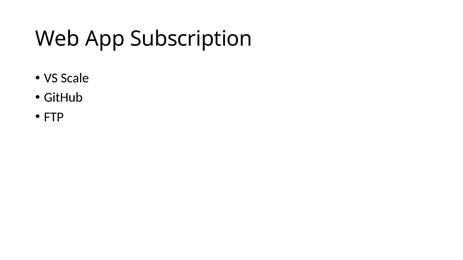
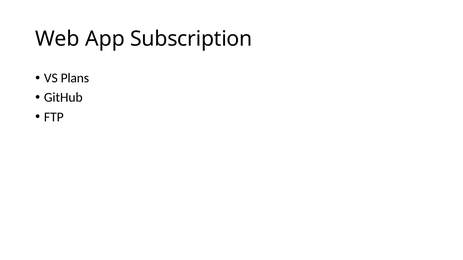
Scale: Scale -> Plans
